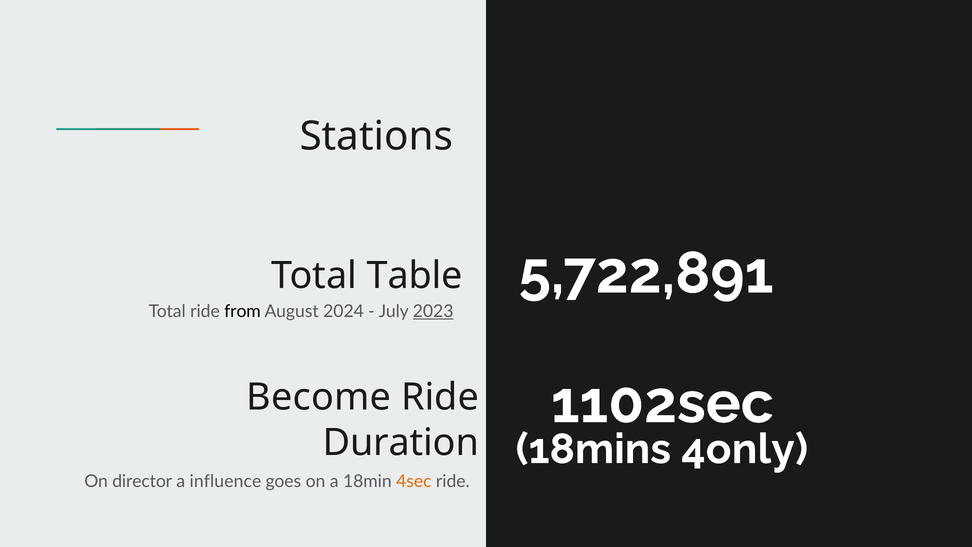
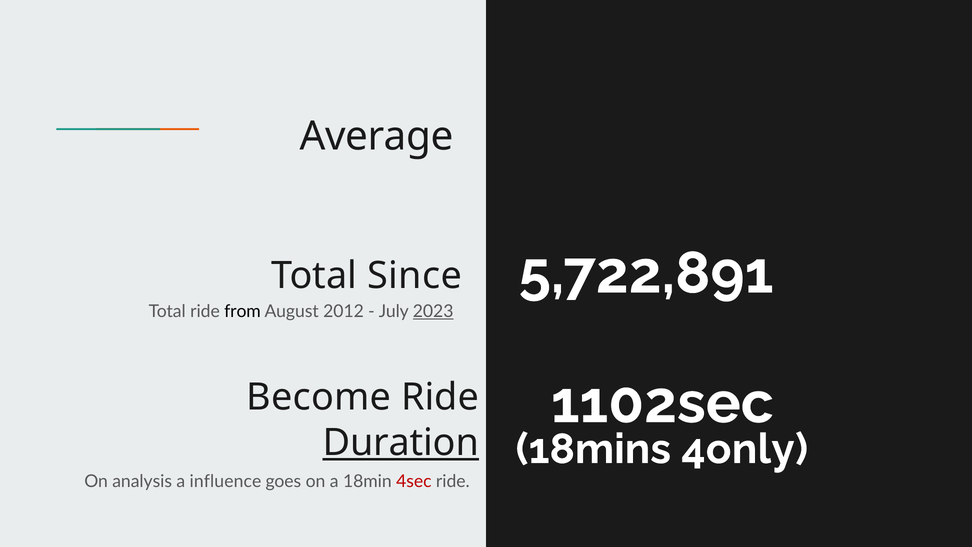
Stations: Stations -> Average
Table: Table -> Since
2024: 2024 -> 2012
Duration underline: none -> present
director: director -> analysis
4sec colour: orange -> red
